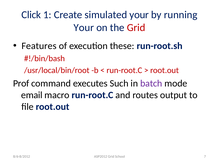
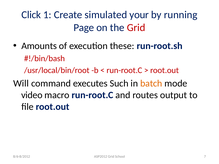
Your at (84, 28): Your -> Page
Features: Features -> Amounts
Prof: Prof -> Will
batch colour: purple -> orange
email: email -> video
